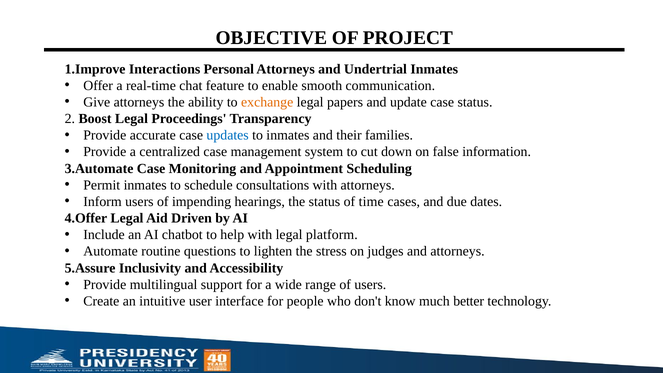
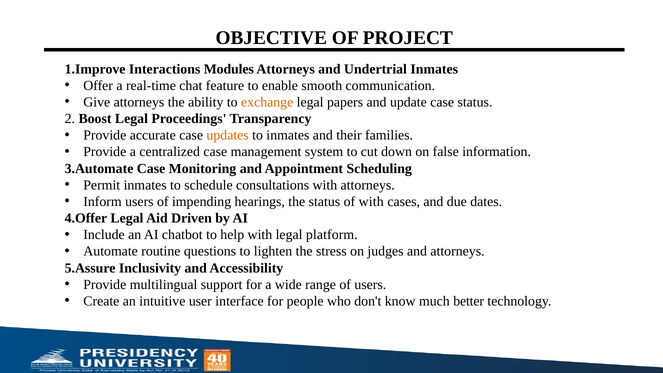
Personal: Personal -> Modules
updates colour: blue -> orange
of time: time -> with
